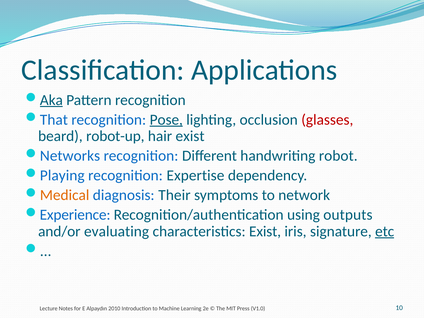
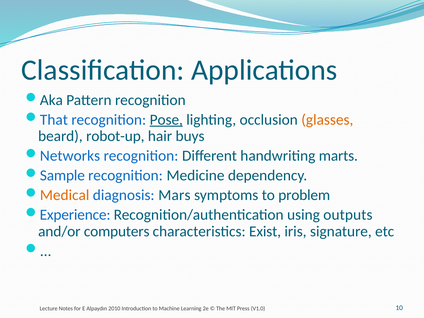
Aka underline: present -> none
glasses colour: red -> orange
hair exist: exist -> buys
robot: robot -> marts
Playing: Playing -> Sample
Expertise: Expertise -> Medicine
Their: Their -> Mars
network: network -> problem
evaluating: evaluating -> computers
etc underline: present -> none
